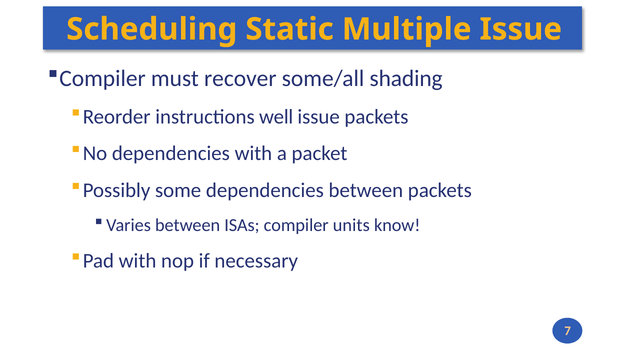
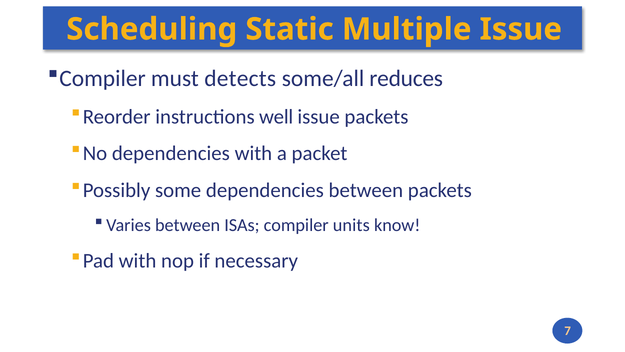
recover: recover -> detects
shading: shading -> reduces
